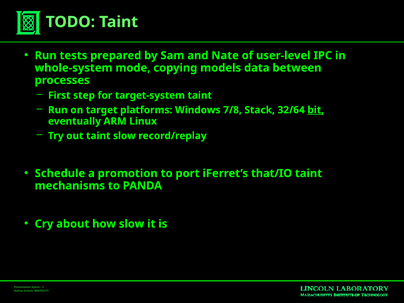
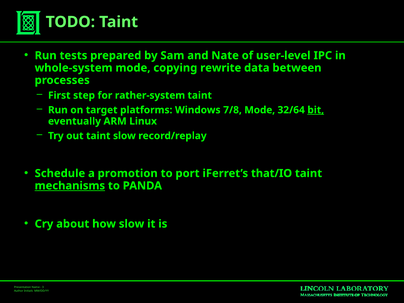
models: models -> rewrite
target-system: target-system -> rather-system
7/8 Stack: Stack -> Mode
mechanisms underline: none -> present
